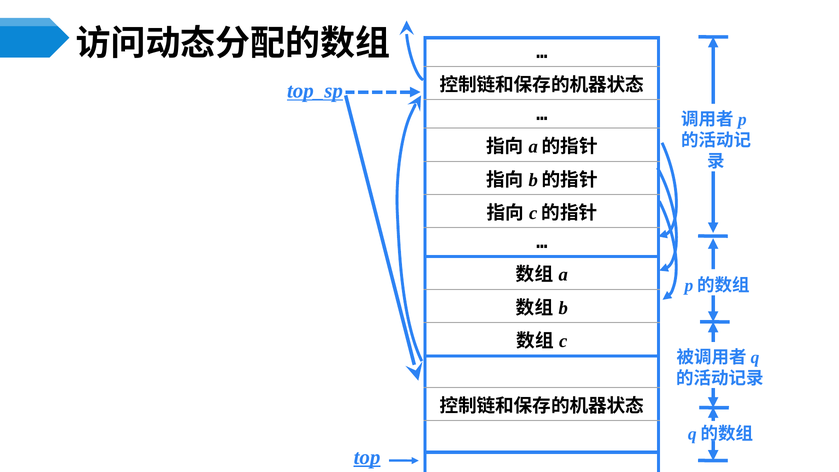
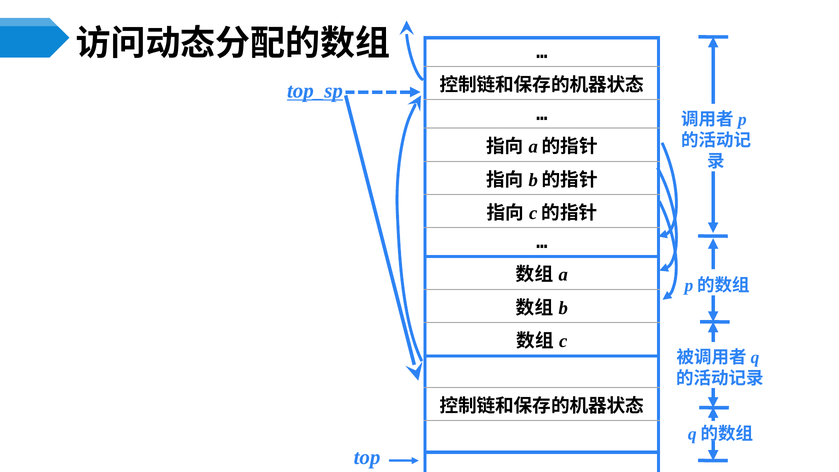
top underline: present -> none
